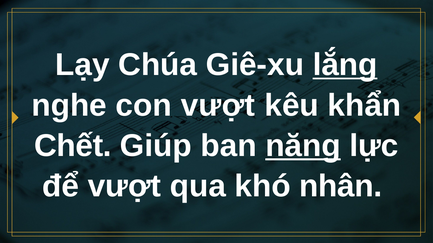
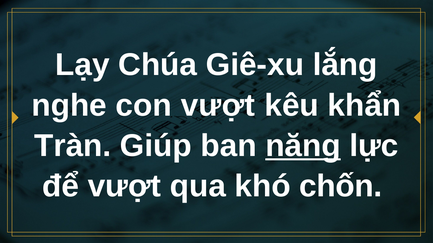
lắng underline: present -> none
Chết: Chết -> Tràn
nhân: nhân -> chốn
